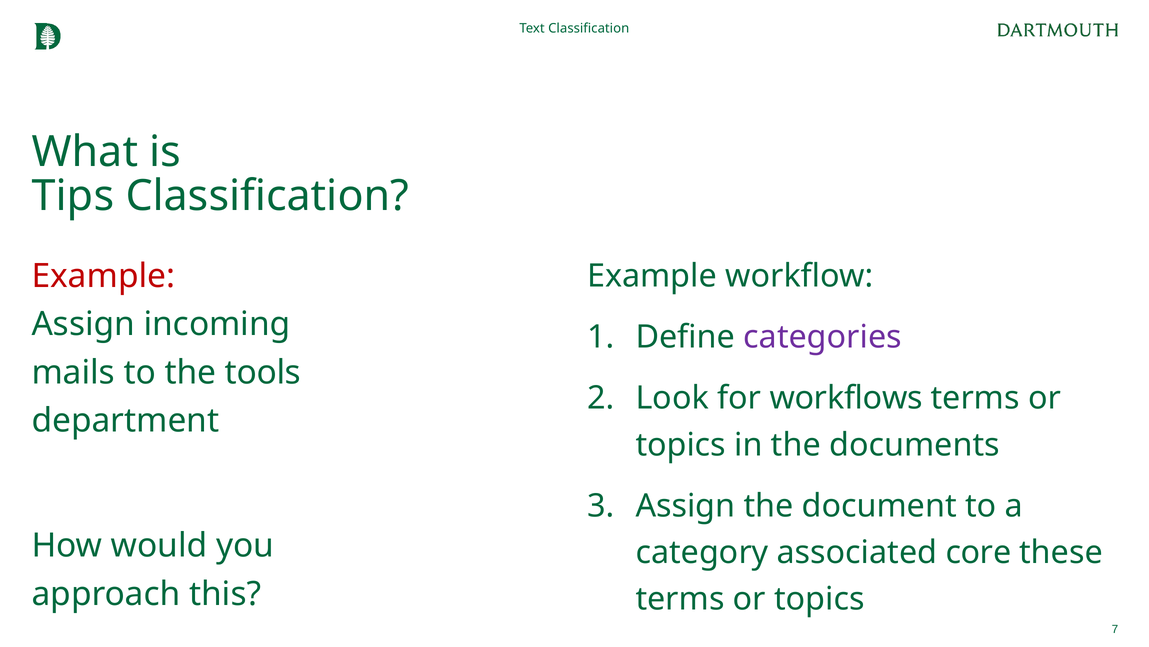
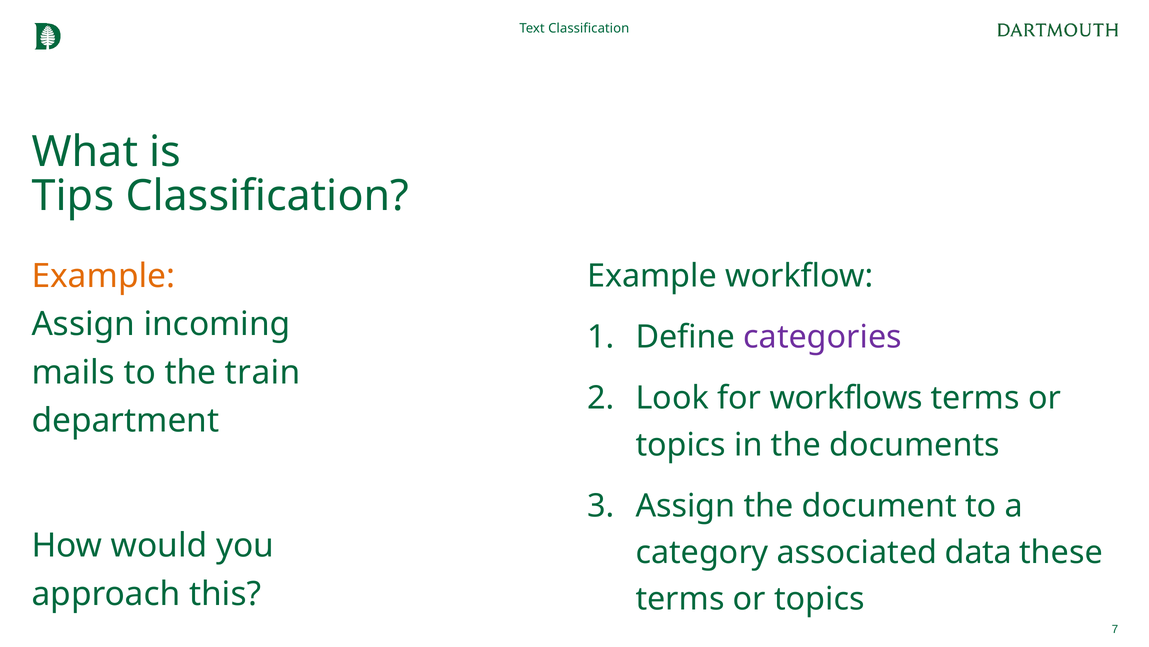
Example at (103, 276) colour: red -> orange
tools: tools -> train
core: core -> data
